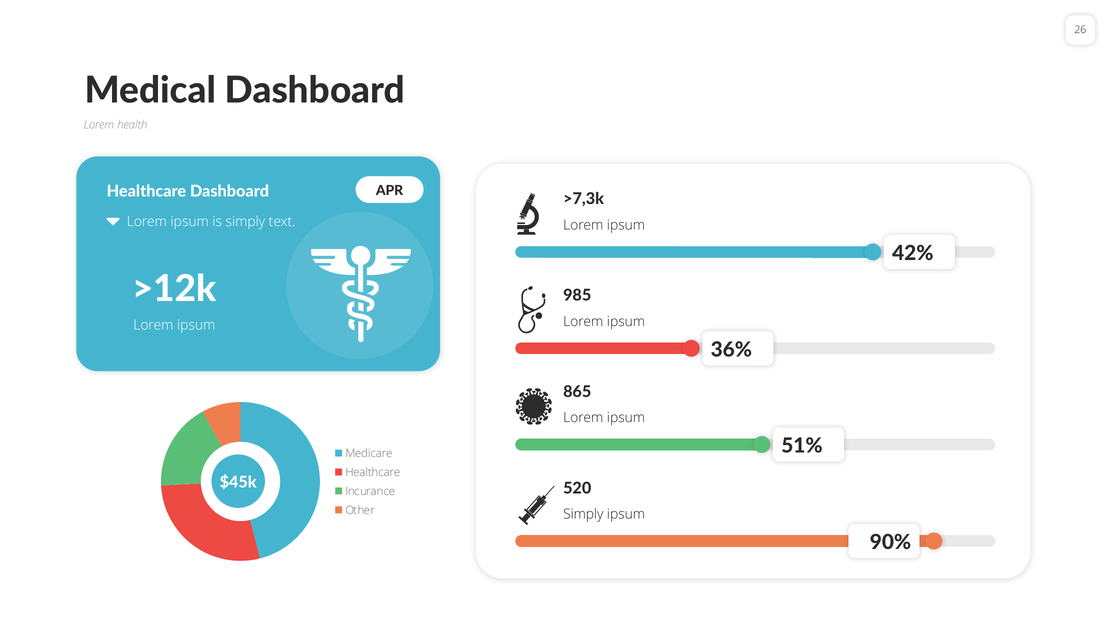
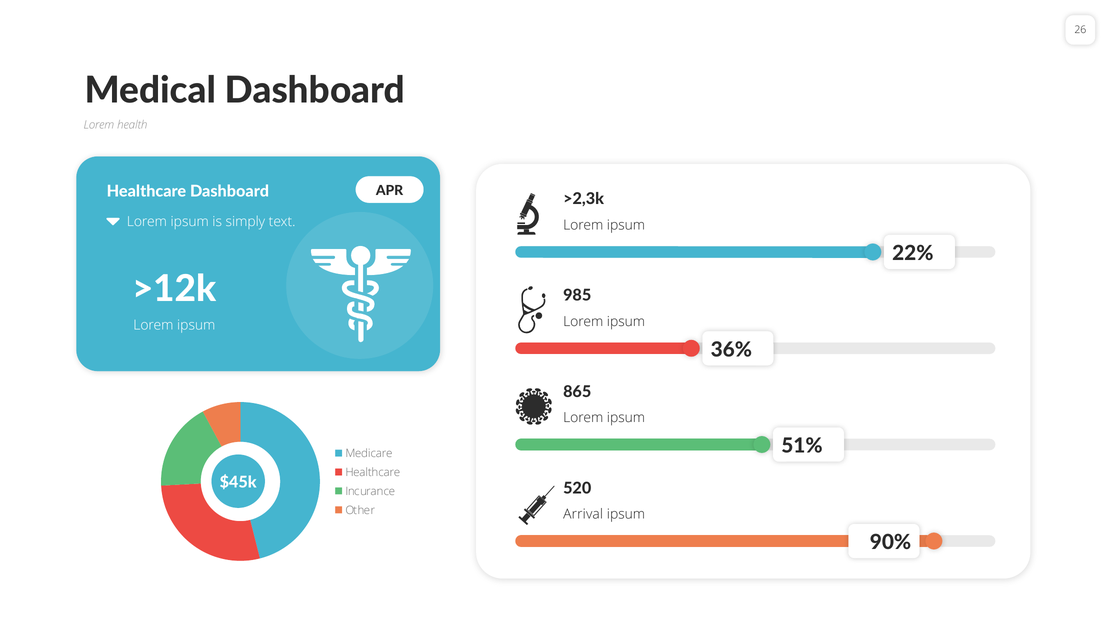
>7,3k: >7,3k -> >2,3k
42%: 42% -> 22%
Simply at (583, 515): Simply -> Arrival
